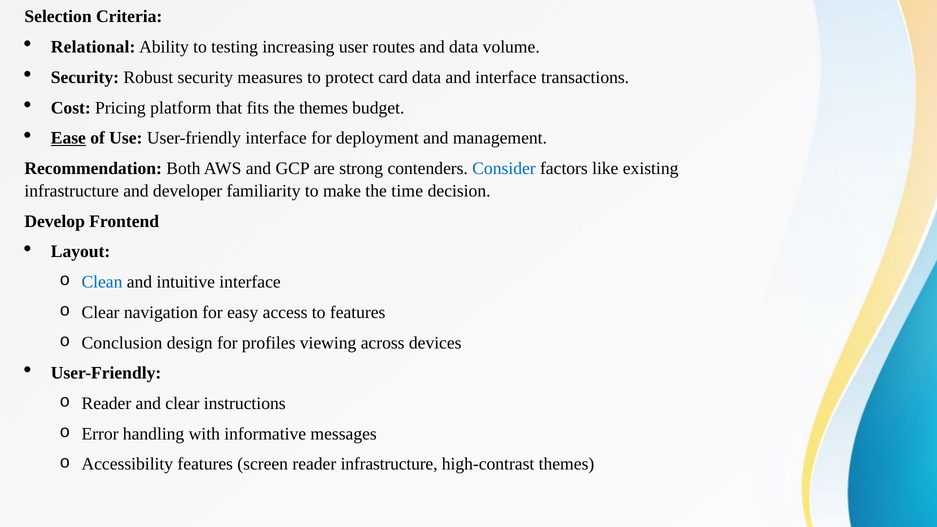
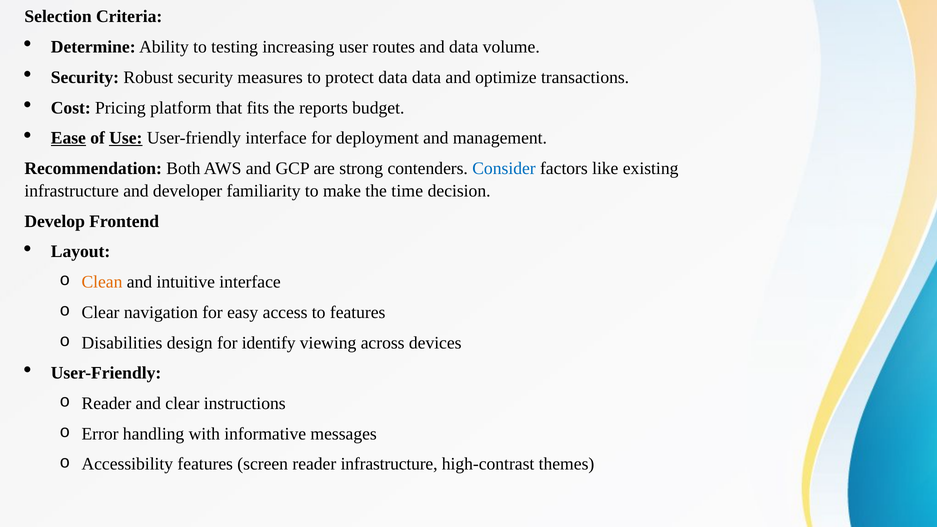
Relational: Relational -> Determine
protect card: card -> data
and interface: interface -> optimize
the themes: themes -> reports
Use underline: none -> present
Clean colour: blue -> orange
Conclusion: Conclusion -> Disabilities
profiles: profiles -> identify
